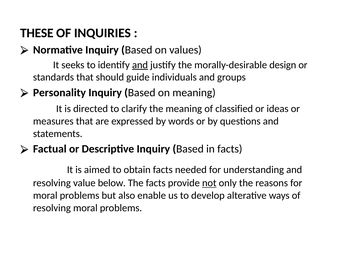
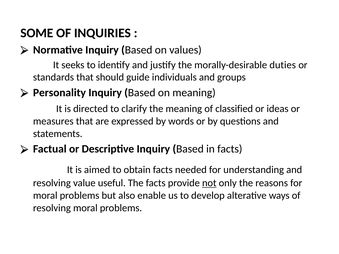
THESE: THESE -> SOME
and at (140, 65) underline: present -> none
design: design -> duties
below: below -> useful
